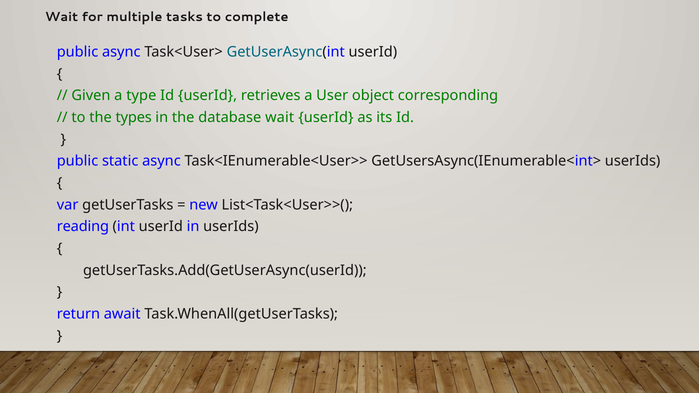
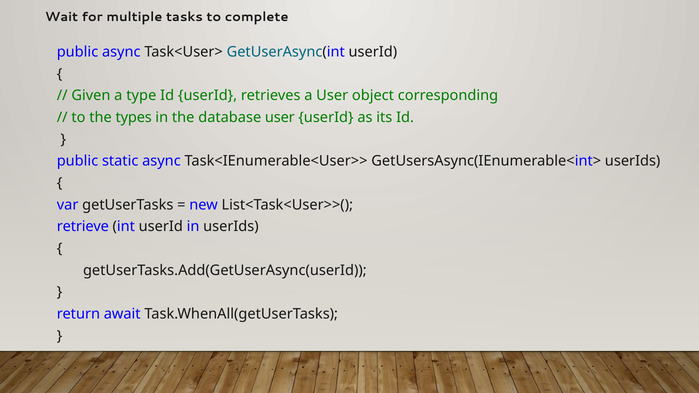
database wait: wait -> user
reading: reading -> retrieve
